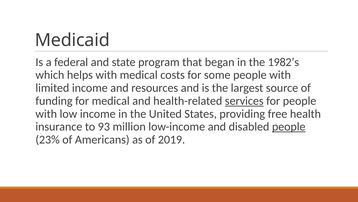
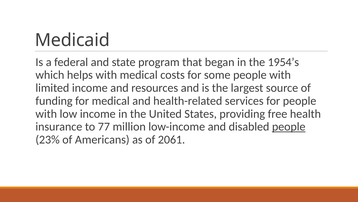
1982’s: 1982’s -> 1954’s
services underline: present -> none
93: 93 -> 77
2019: 2019 -> 2061
